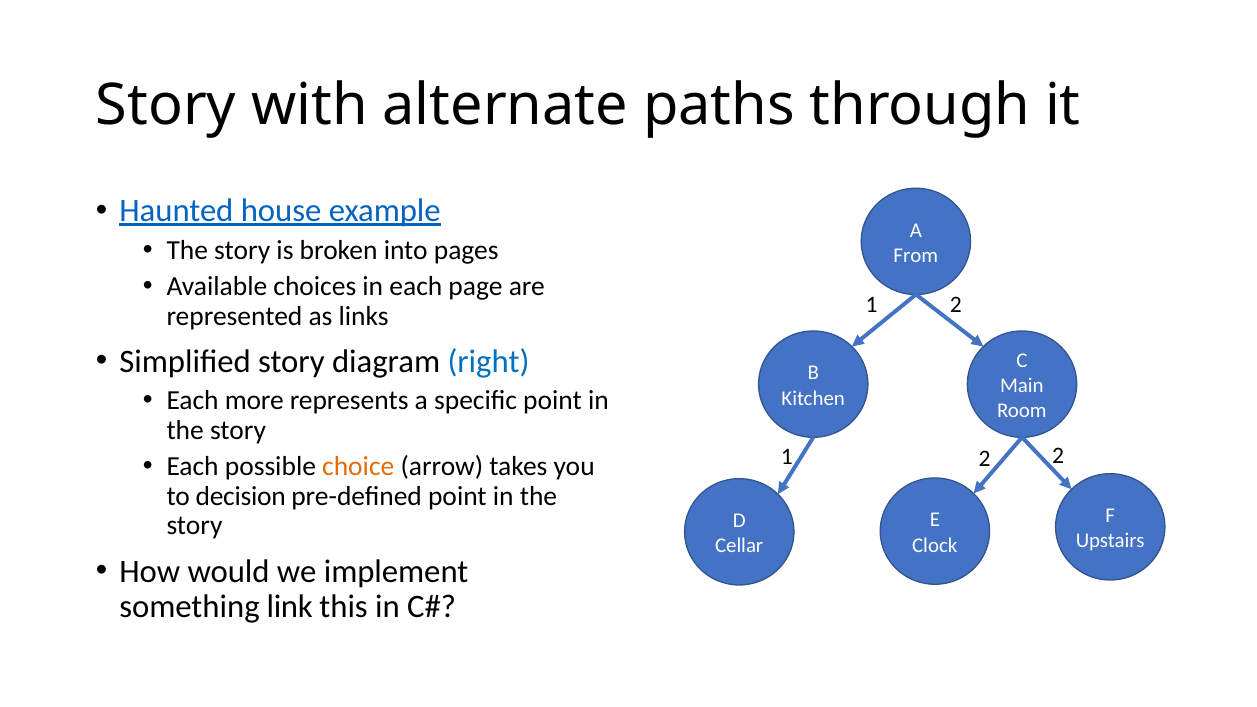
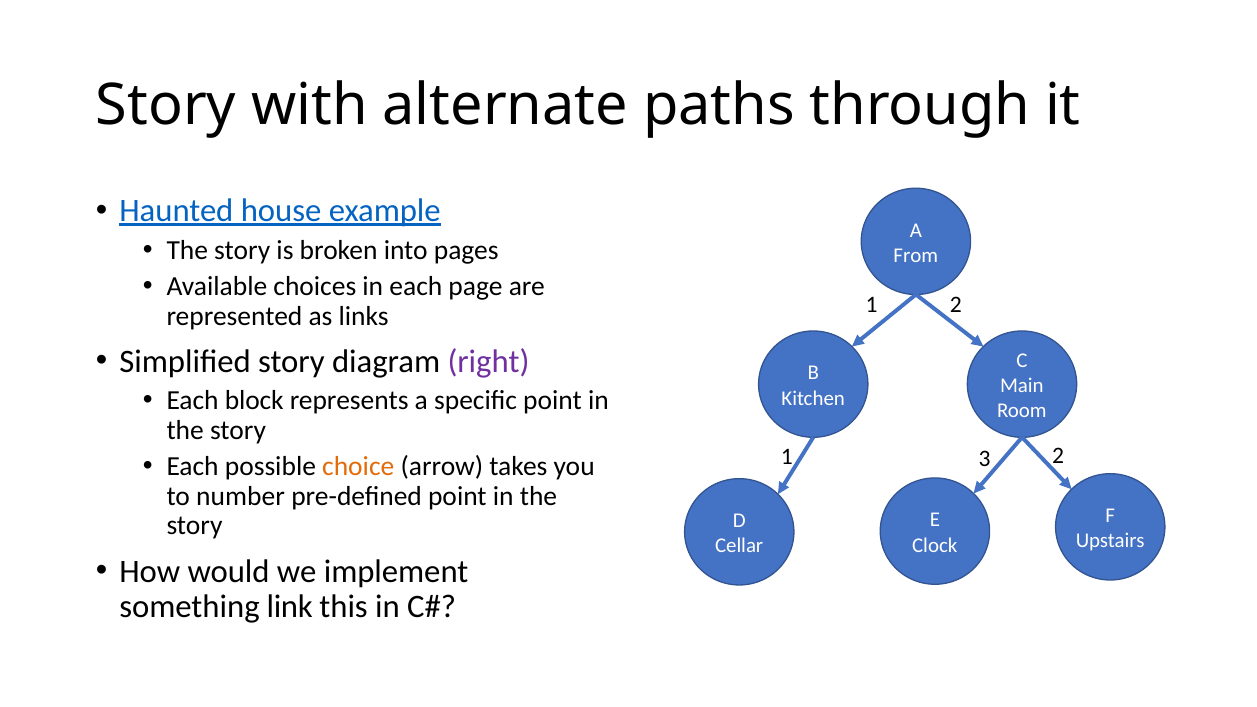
right colour: blue -> purple
more: more -> block
2 at (985, 458): 2 -> 3
decision: decision -> number
